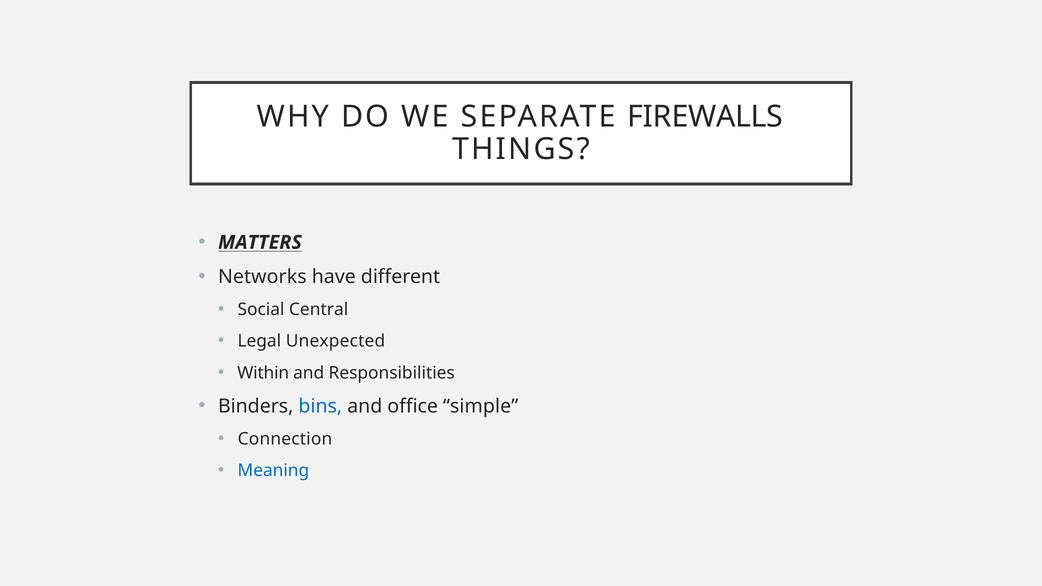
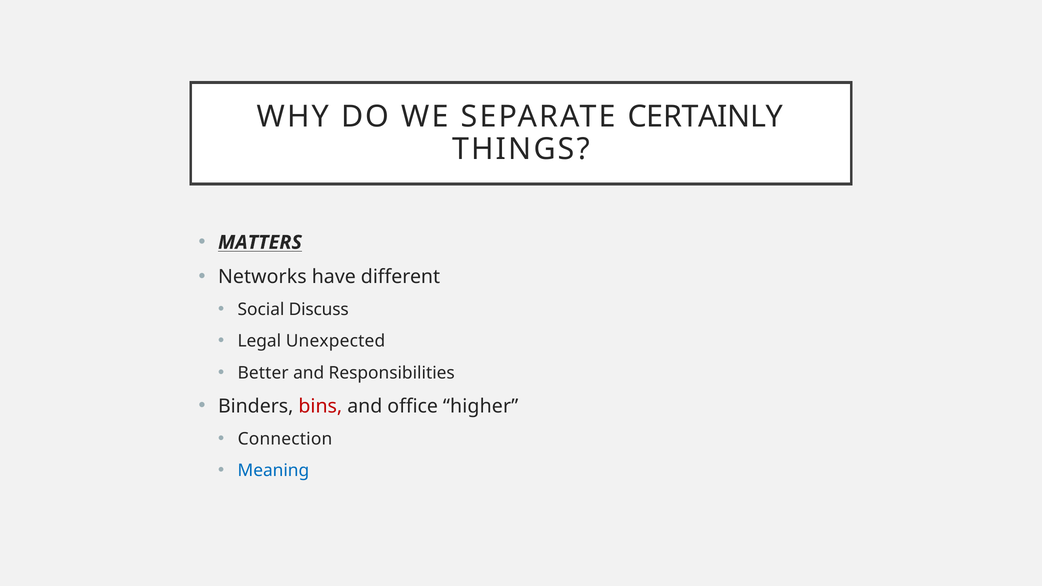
FIREWALLS: FIREWALLS -> CERTAINLY
Central: Central -> Discuss
Within: Within -> Better
bins colour: blue -> red
simple: simple -> higher
